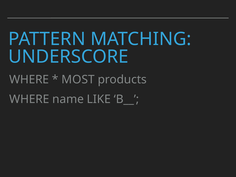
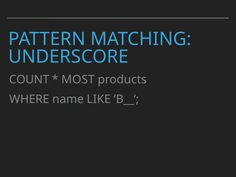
WHERE at (29, 79): WHERE -> COUNT
